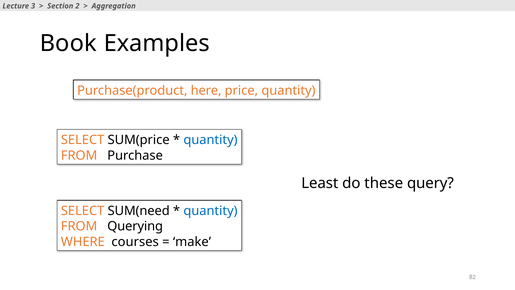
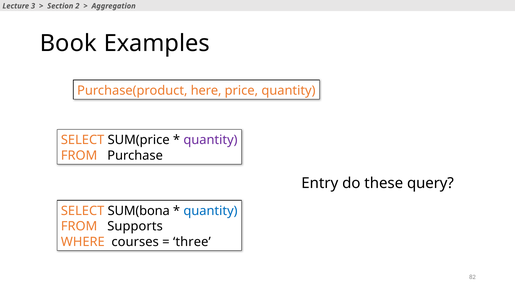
quantity at (210, 140) colour: blue -> purple
Least: Least -> Entry
SUM(need: SUM(need -> SUM(bona
Querying: Querying -> Supports
make: make -> three
